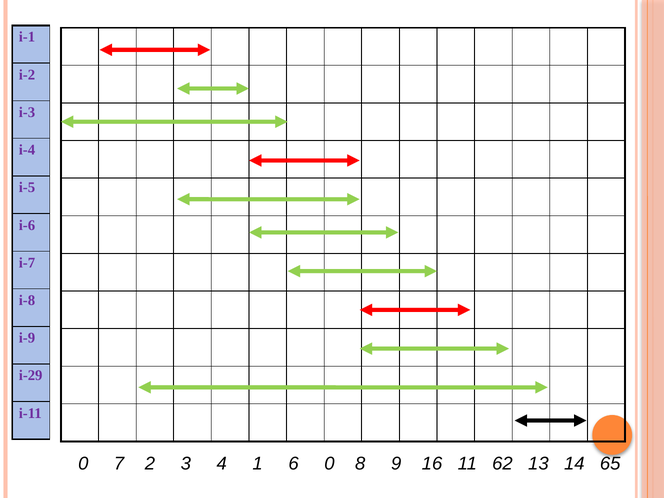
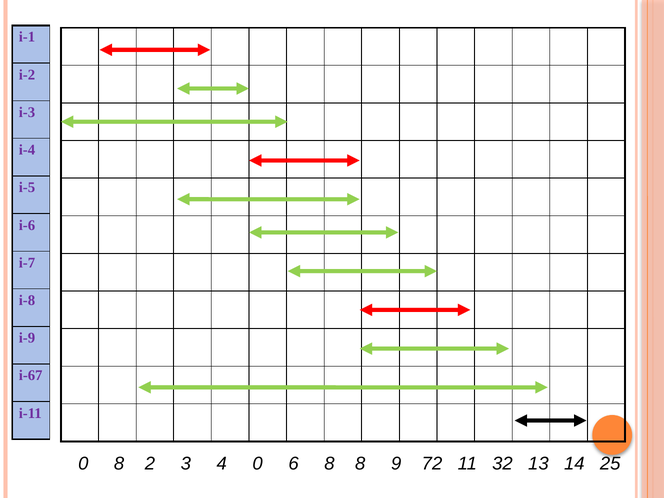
i-29: i-29 -> i-67
0 7: 7 -> 8
4 1: 1 -> 0
6 0: 0 -> 8
16: 16 -> 72
62: 62 -> 32
65: 65 -> 25
